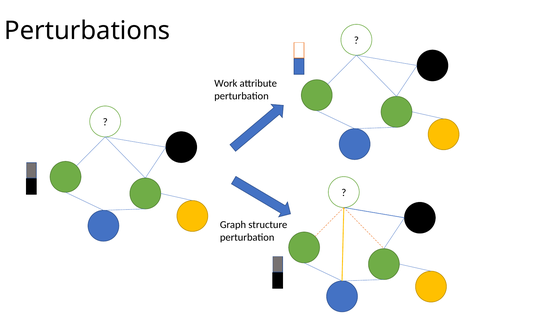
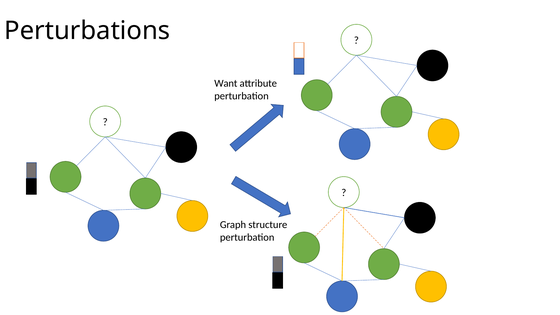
Work: Work -> Want
